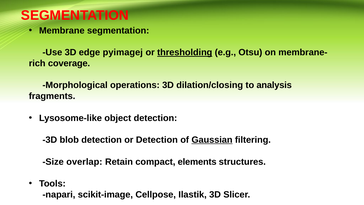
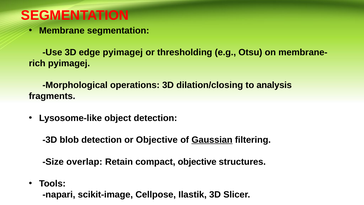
thresholding underline: present -> none
coverage at (69, 63): coverage -> pyimagej
or Detection: Detection -> Objective
compact elements: elements -> objective
